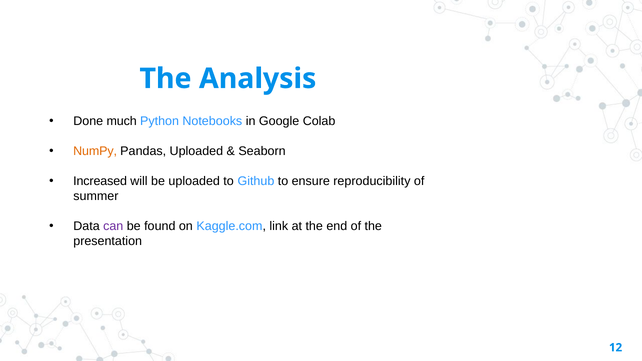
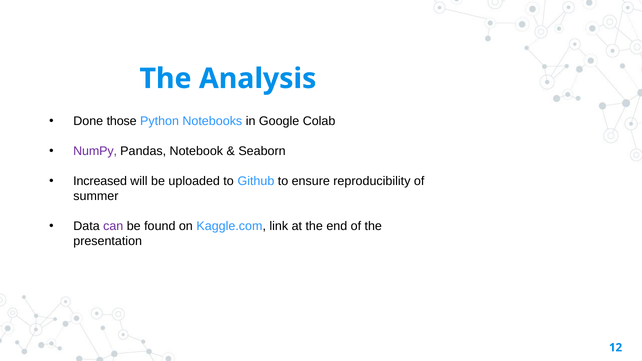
much: much -> those
NumPy colour: orange -> purple
Pandas Uploaded: Uploaded -> Notebook
